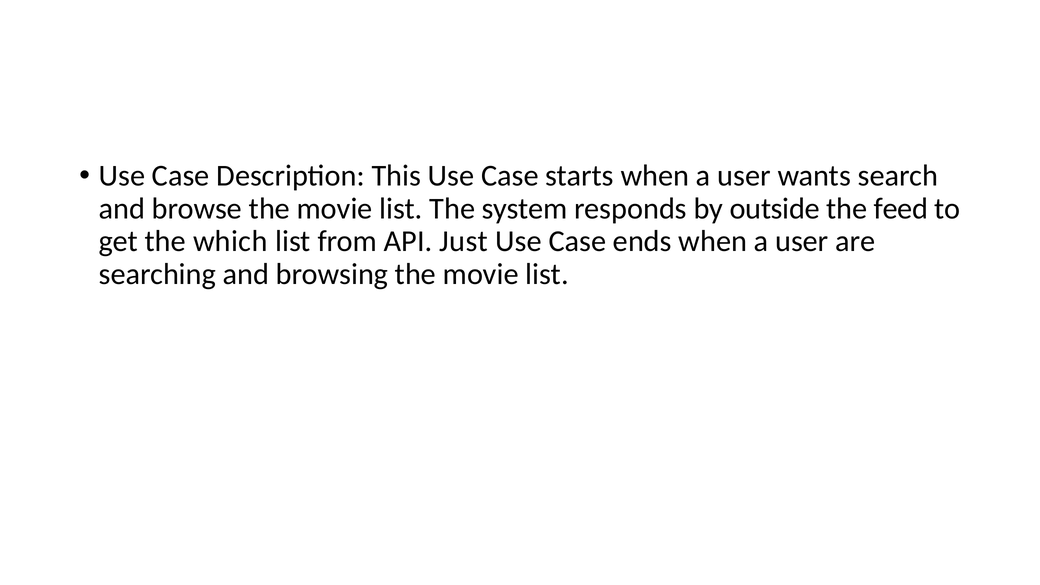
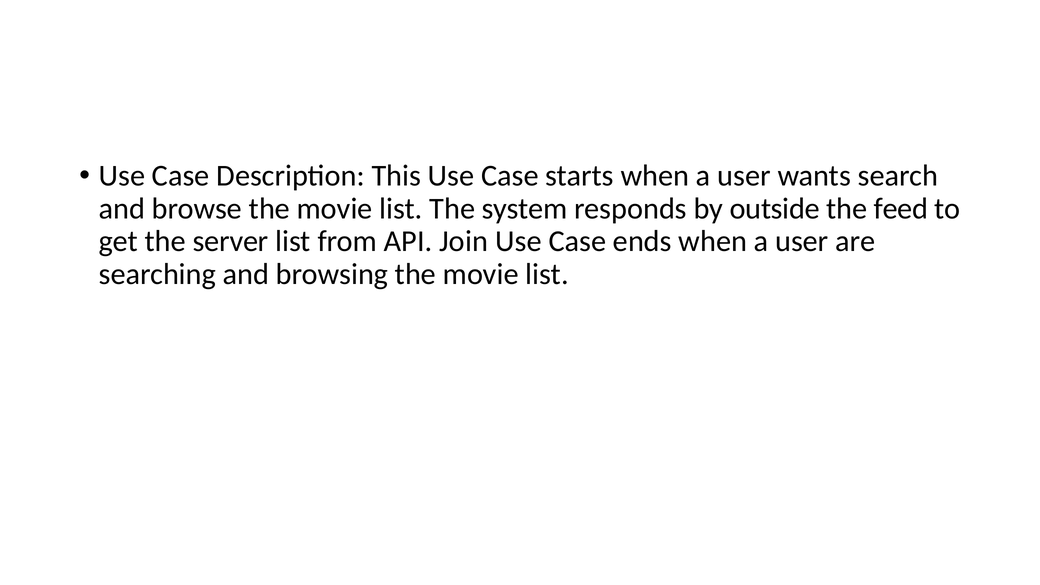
which: which -> server
Just: Just -> Join
